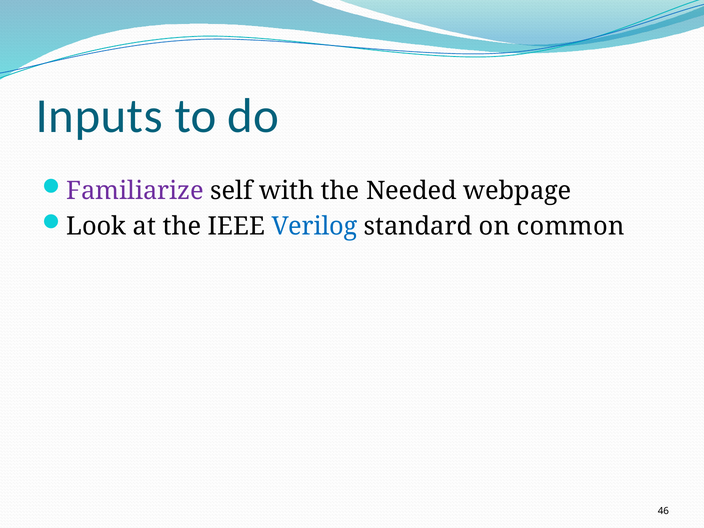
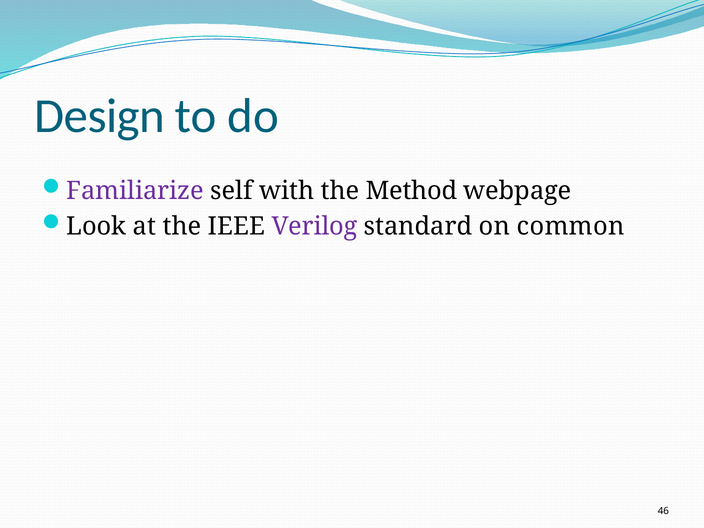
Inputs: Inputs -> Design
Needed: Needed -> Method
Verilog colour: blue -> purple
